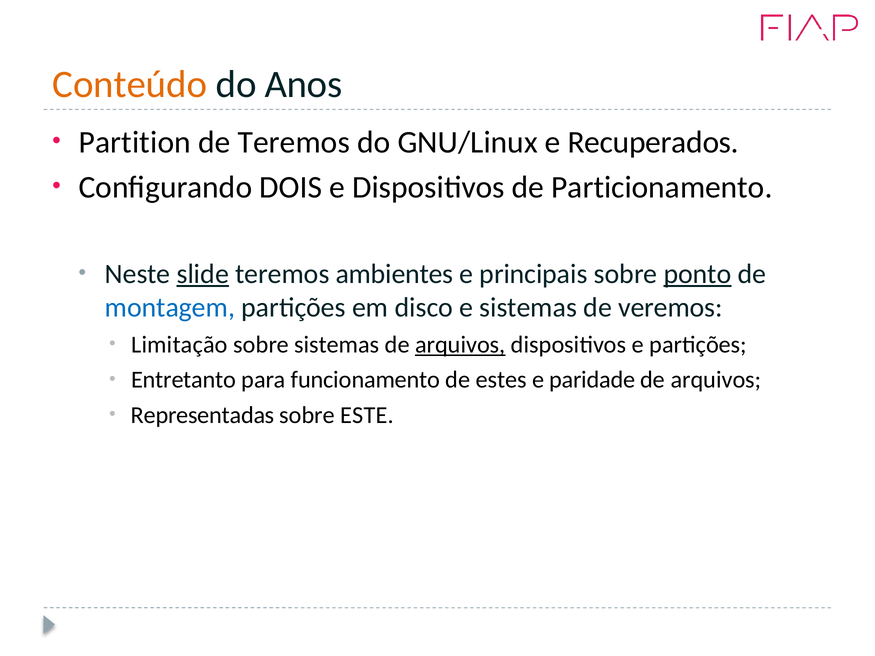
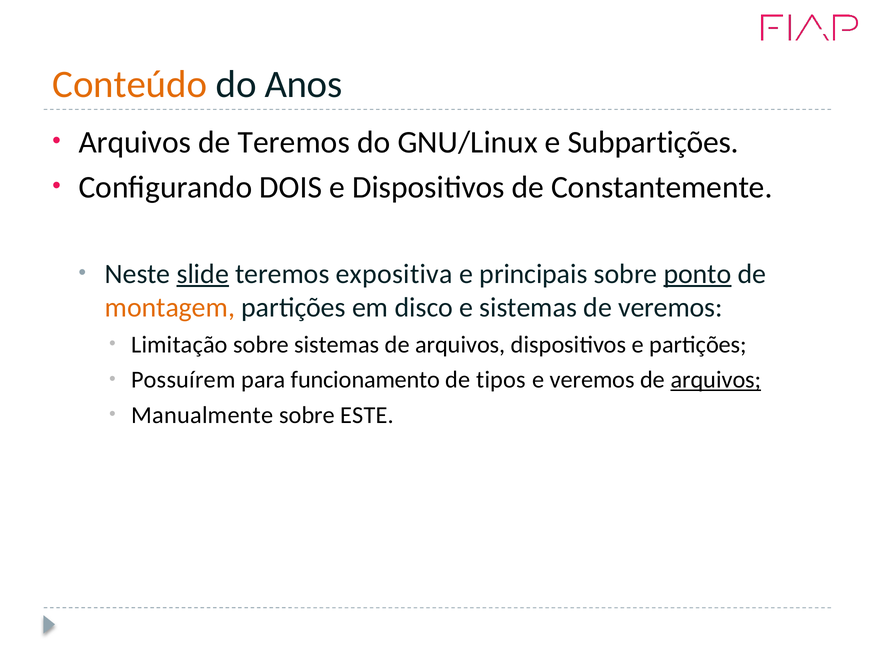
Partition at (135, 142): Partition -> Arquivos
Recuperados: Recuperados -> Subpartições
Particionamento: Particionamento -> Constantemente
ambientes: ambientes -> expositiva
montagem colour: blue -> orange
arquivos at (460, 345) underline: present -> none
Entretanto: Entretanto -> Possuírem
estes: estes -> tipos
e paridade: paridade -> veremos
arquivos at (716, 380) underline: none -> present
Representadas: Representadas -> Manualmente
